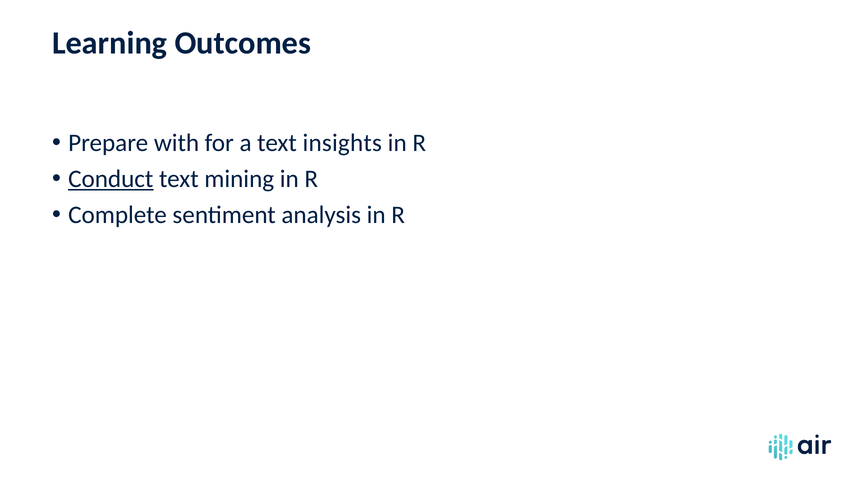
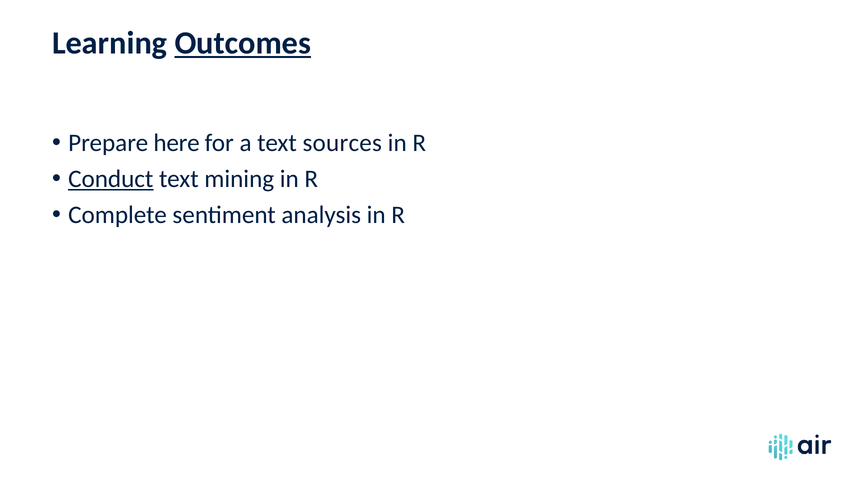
Outcomes underline: none -> present
with: with -> here
insights: insights -> sources
